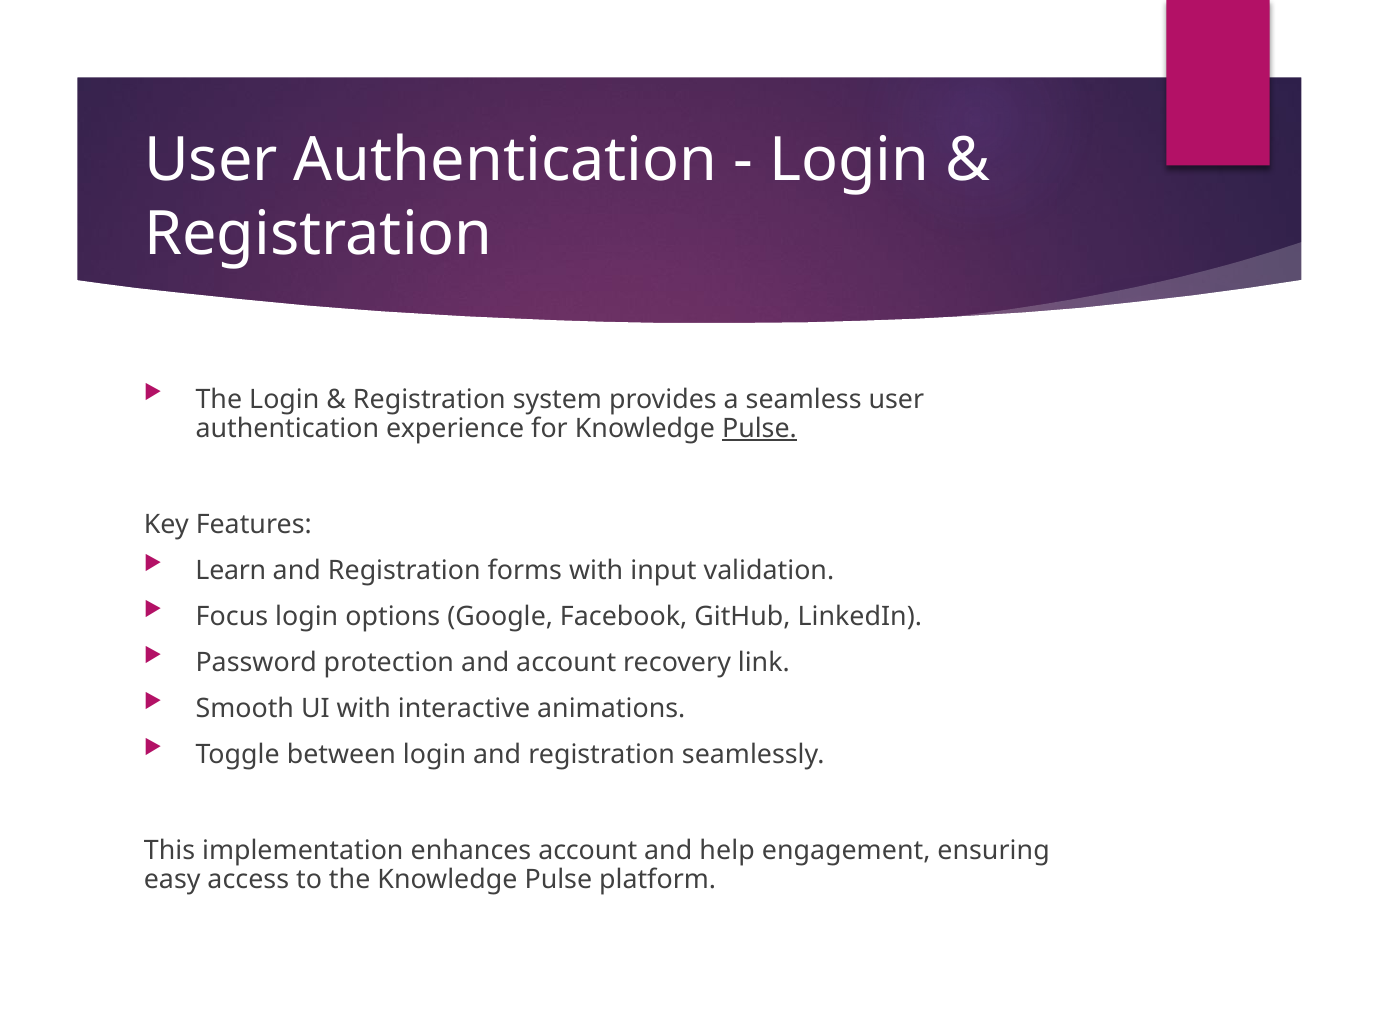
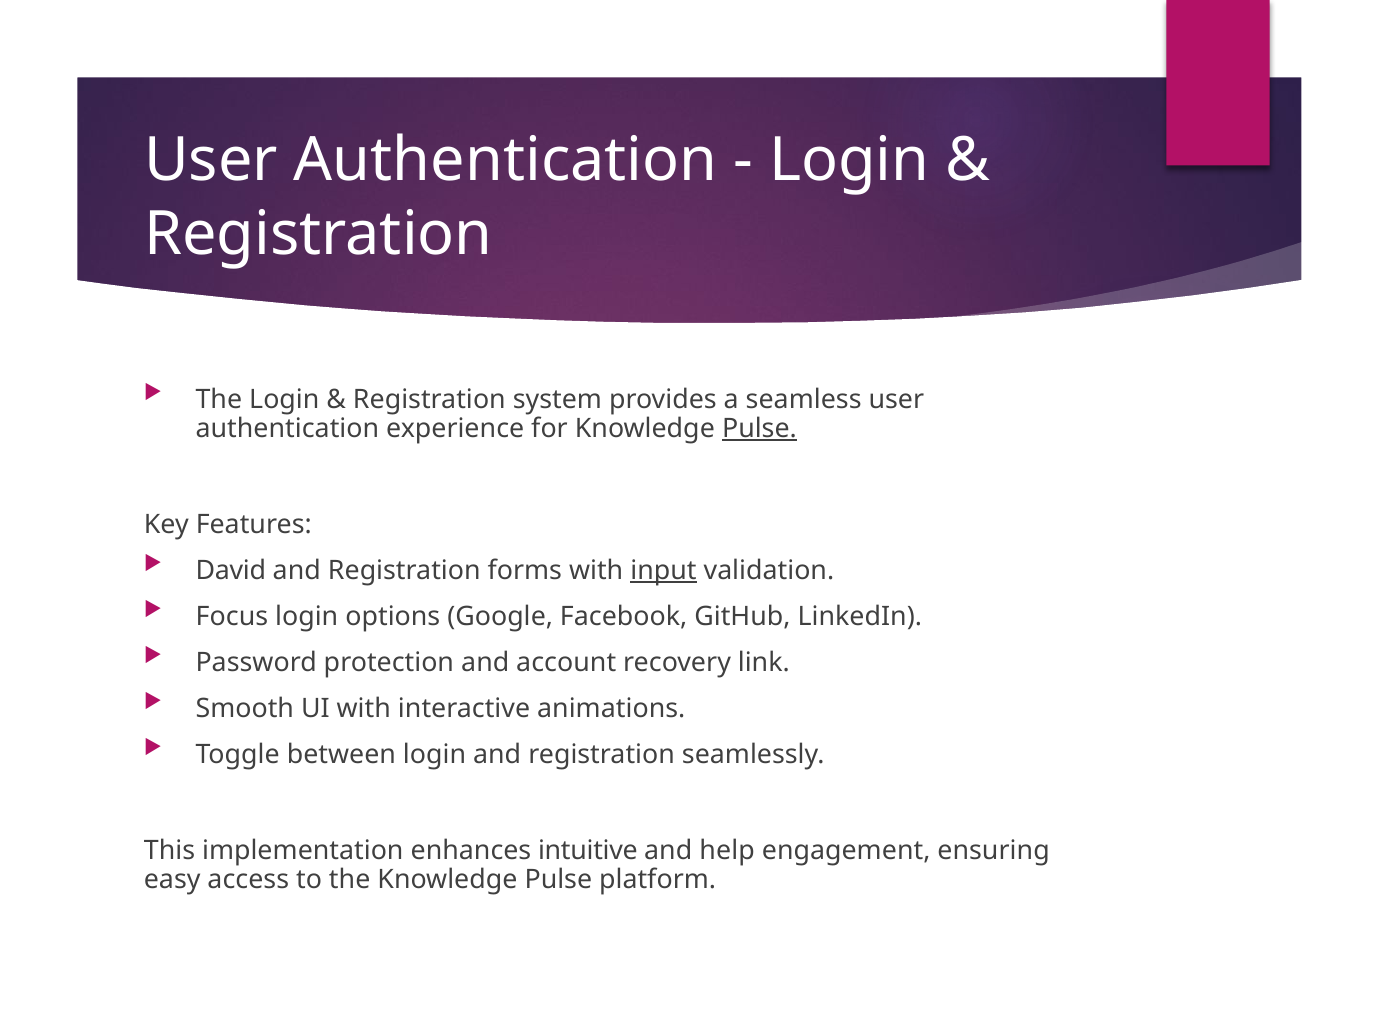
Learn: Learn -> David
input underline: none -> present
enhances account: account -> intuitive
